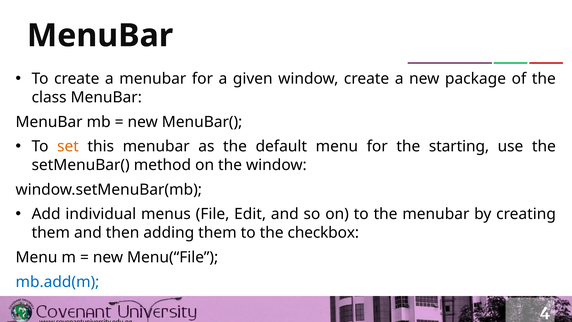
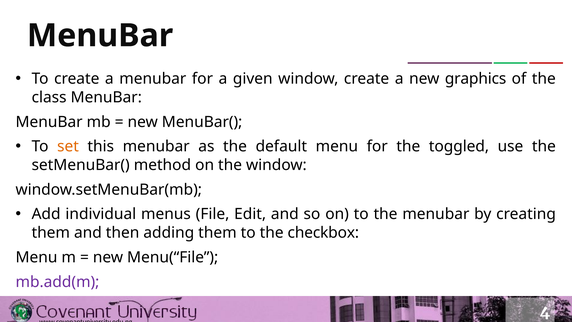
package: package -> graphics
starting: starting -> toggled
mb.add(m colour: blue -> purple
